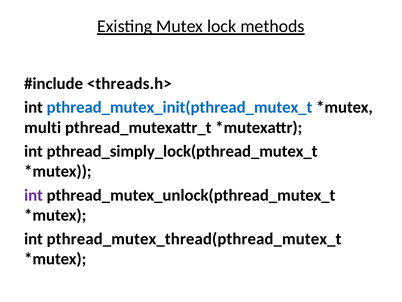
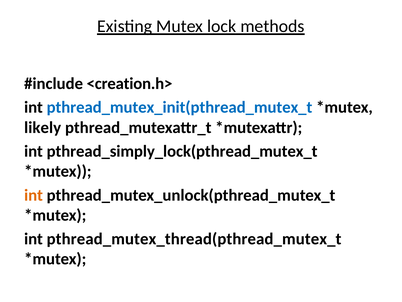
<threads.h>: <threads.h> -> <creation.h>
multi: multi -> likely
int at (34, 195) colour: purple -> orange
